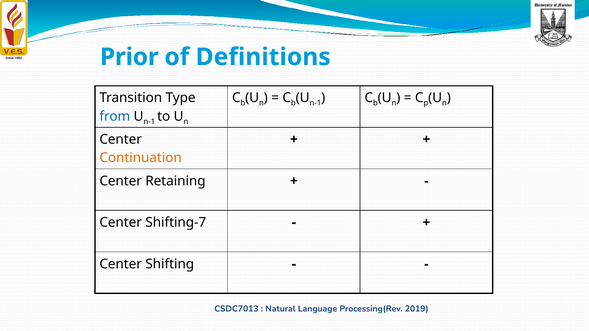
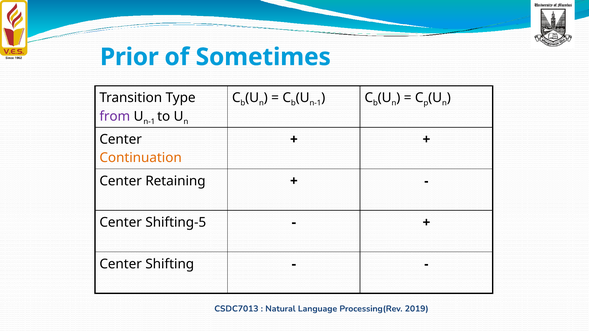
Definitions: Definitions -> Sometimes
from colour: blue -> purple
Shifting-7: Shifting-7 -> Shifting-5
